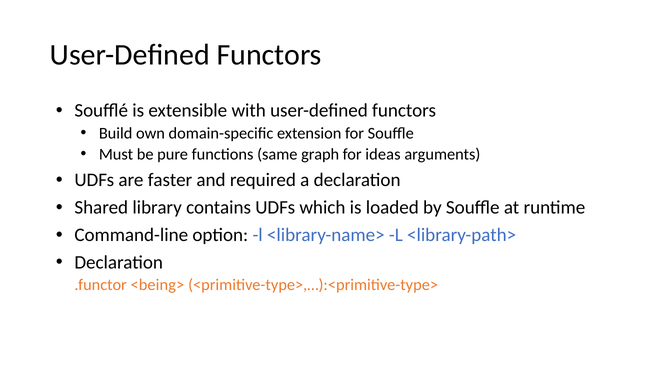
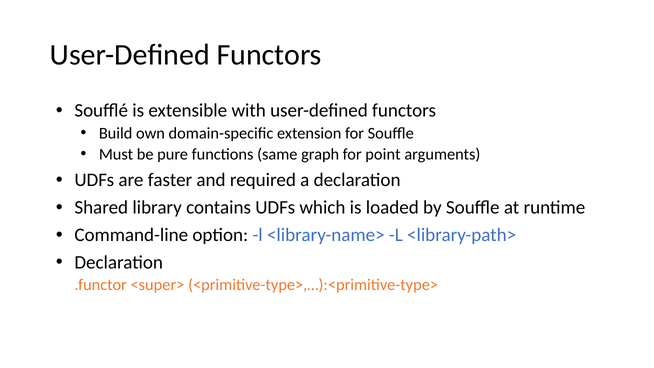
ideas: ideas -> point
<being>: <being> -> <super>
